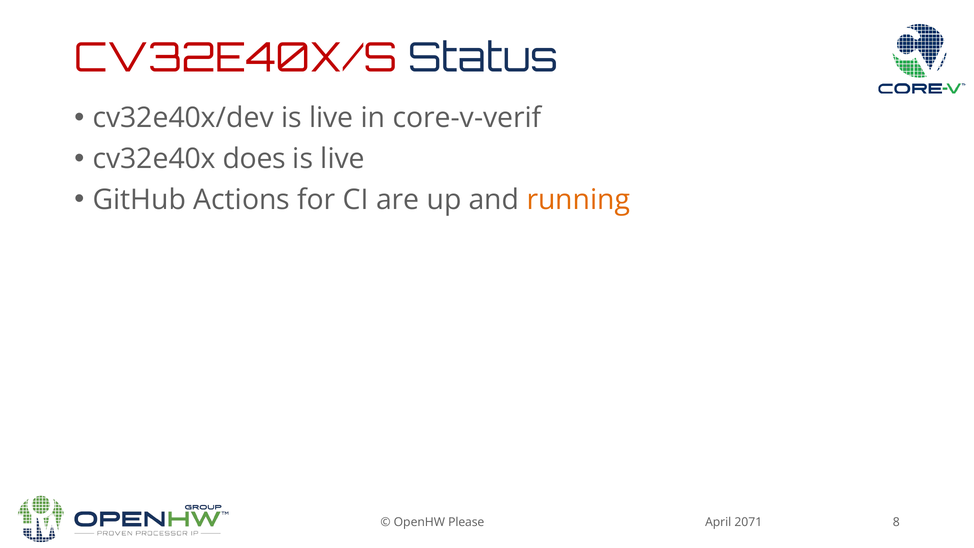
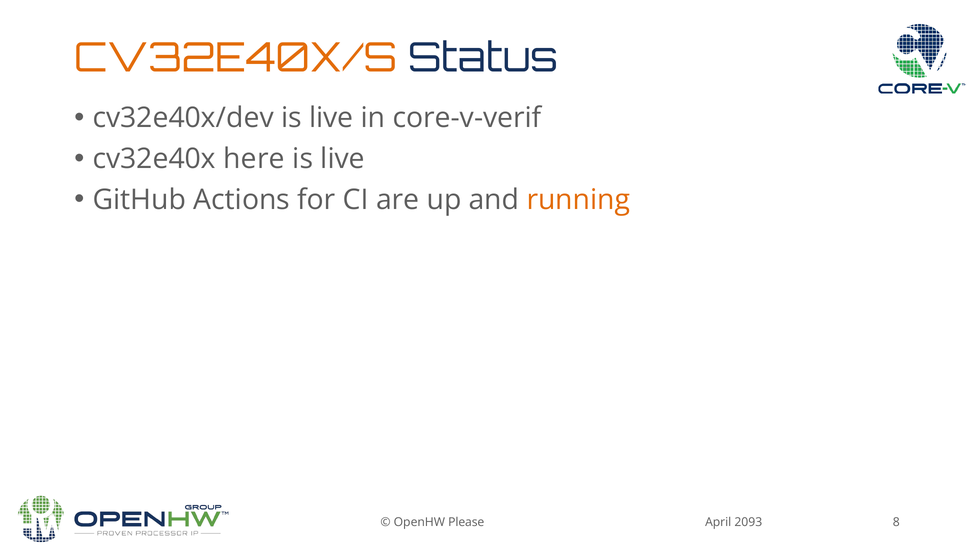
CV32E40X/S colour: red -> orange
does: does -> here
2071: 2071 -> 2093
